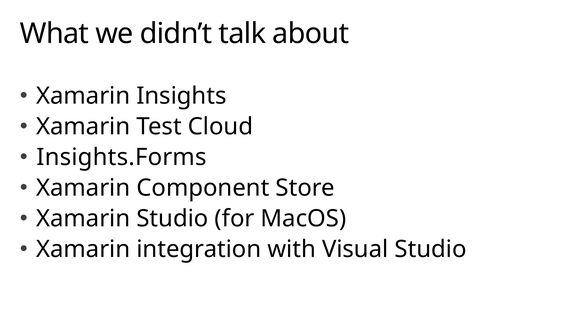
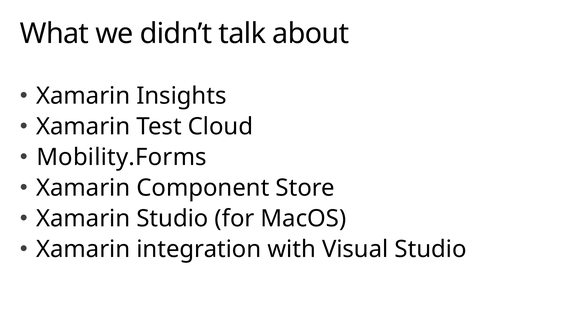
Insights.Forms: Insights.Forms -> Mobility.Forms
